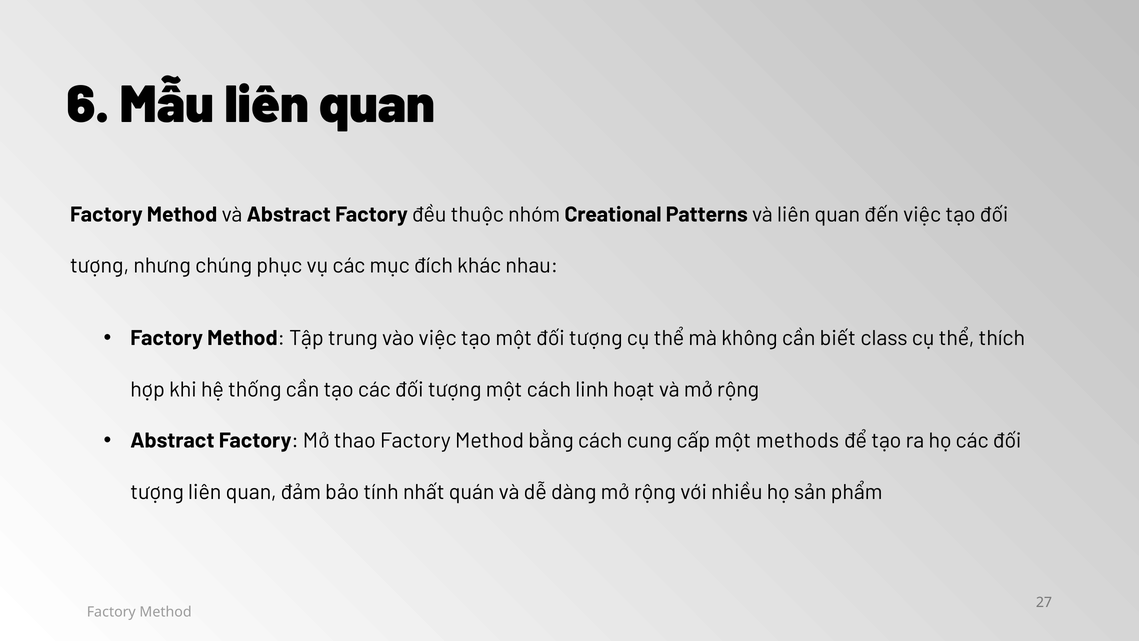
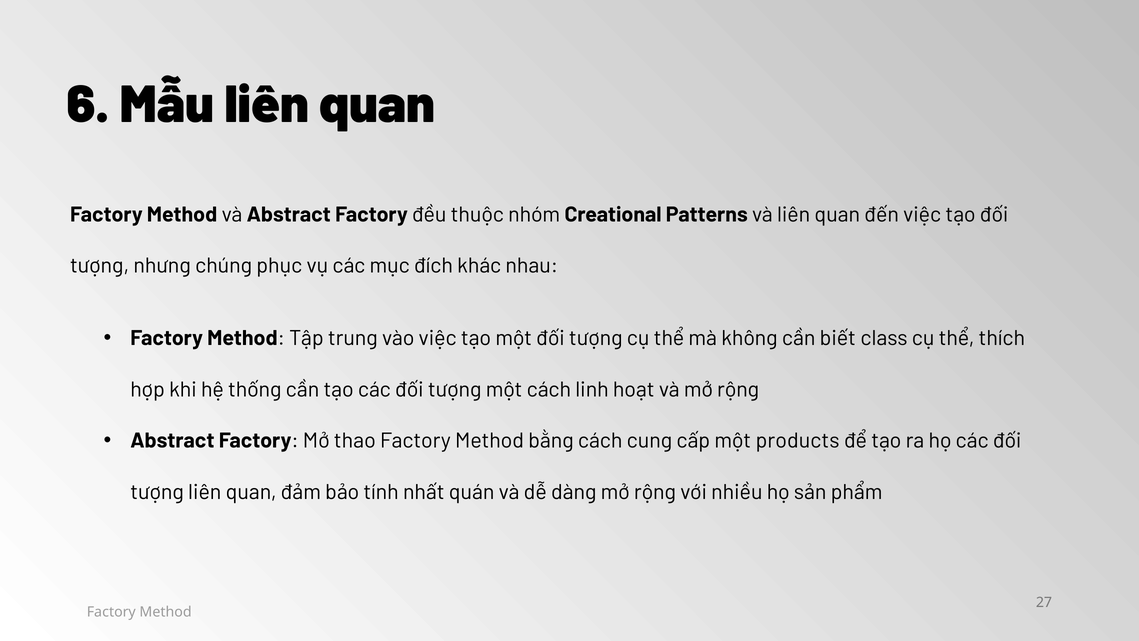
methods: methods -> products
